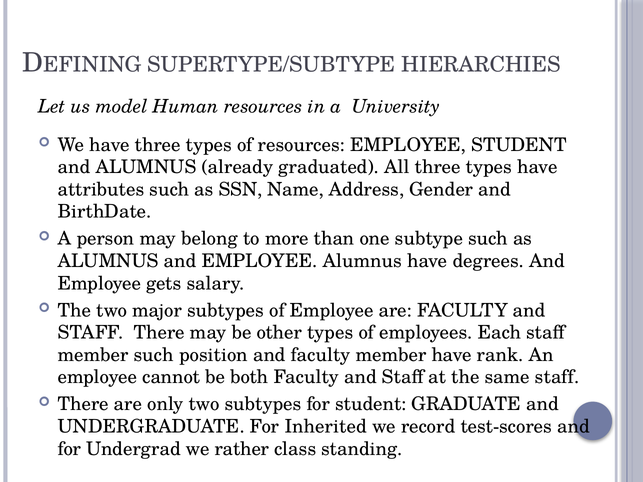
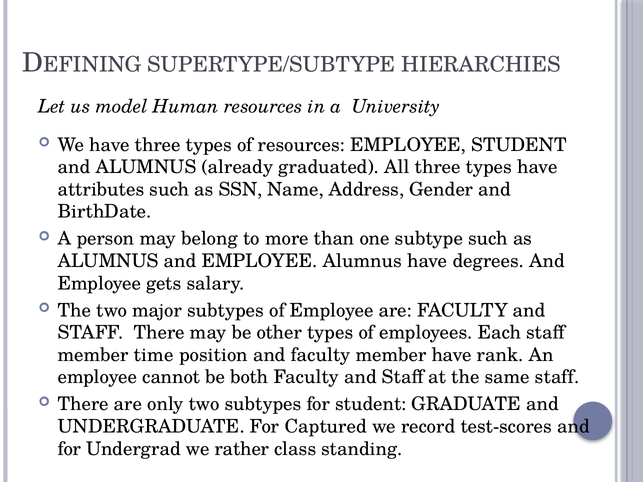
member such: such -> time
Inherited: Inherited -> Captured
